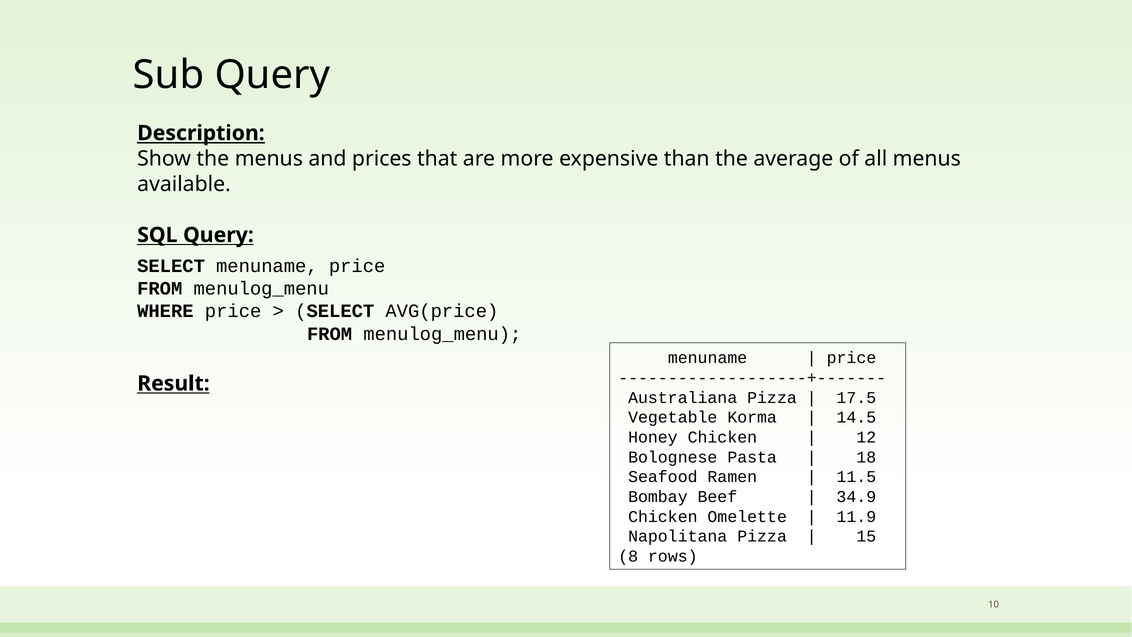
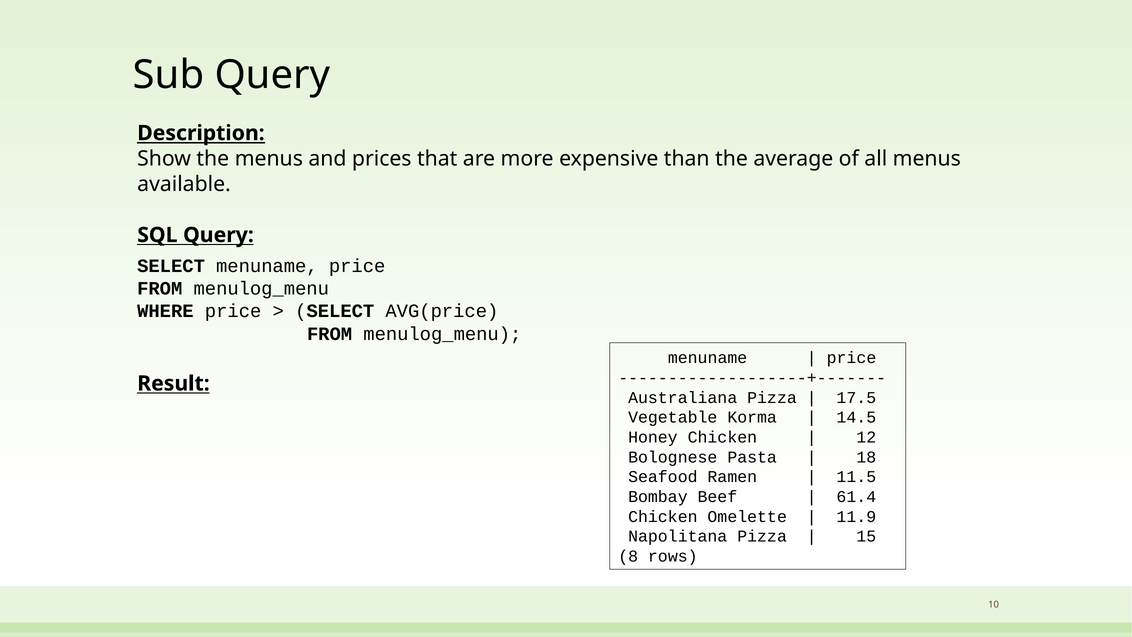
34.9: 34.9 -> 61.4
